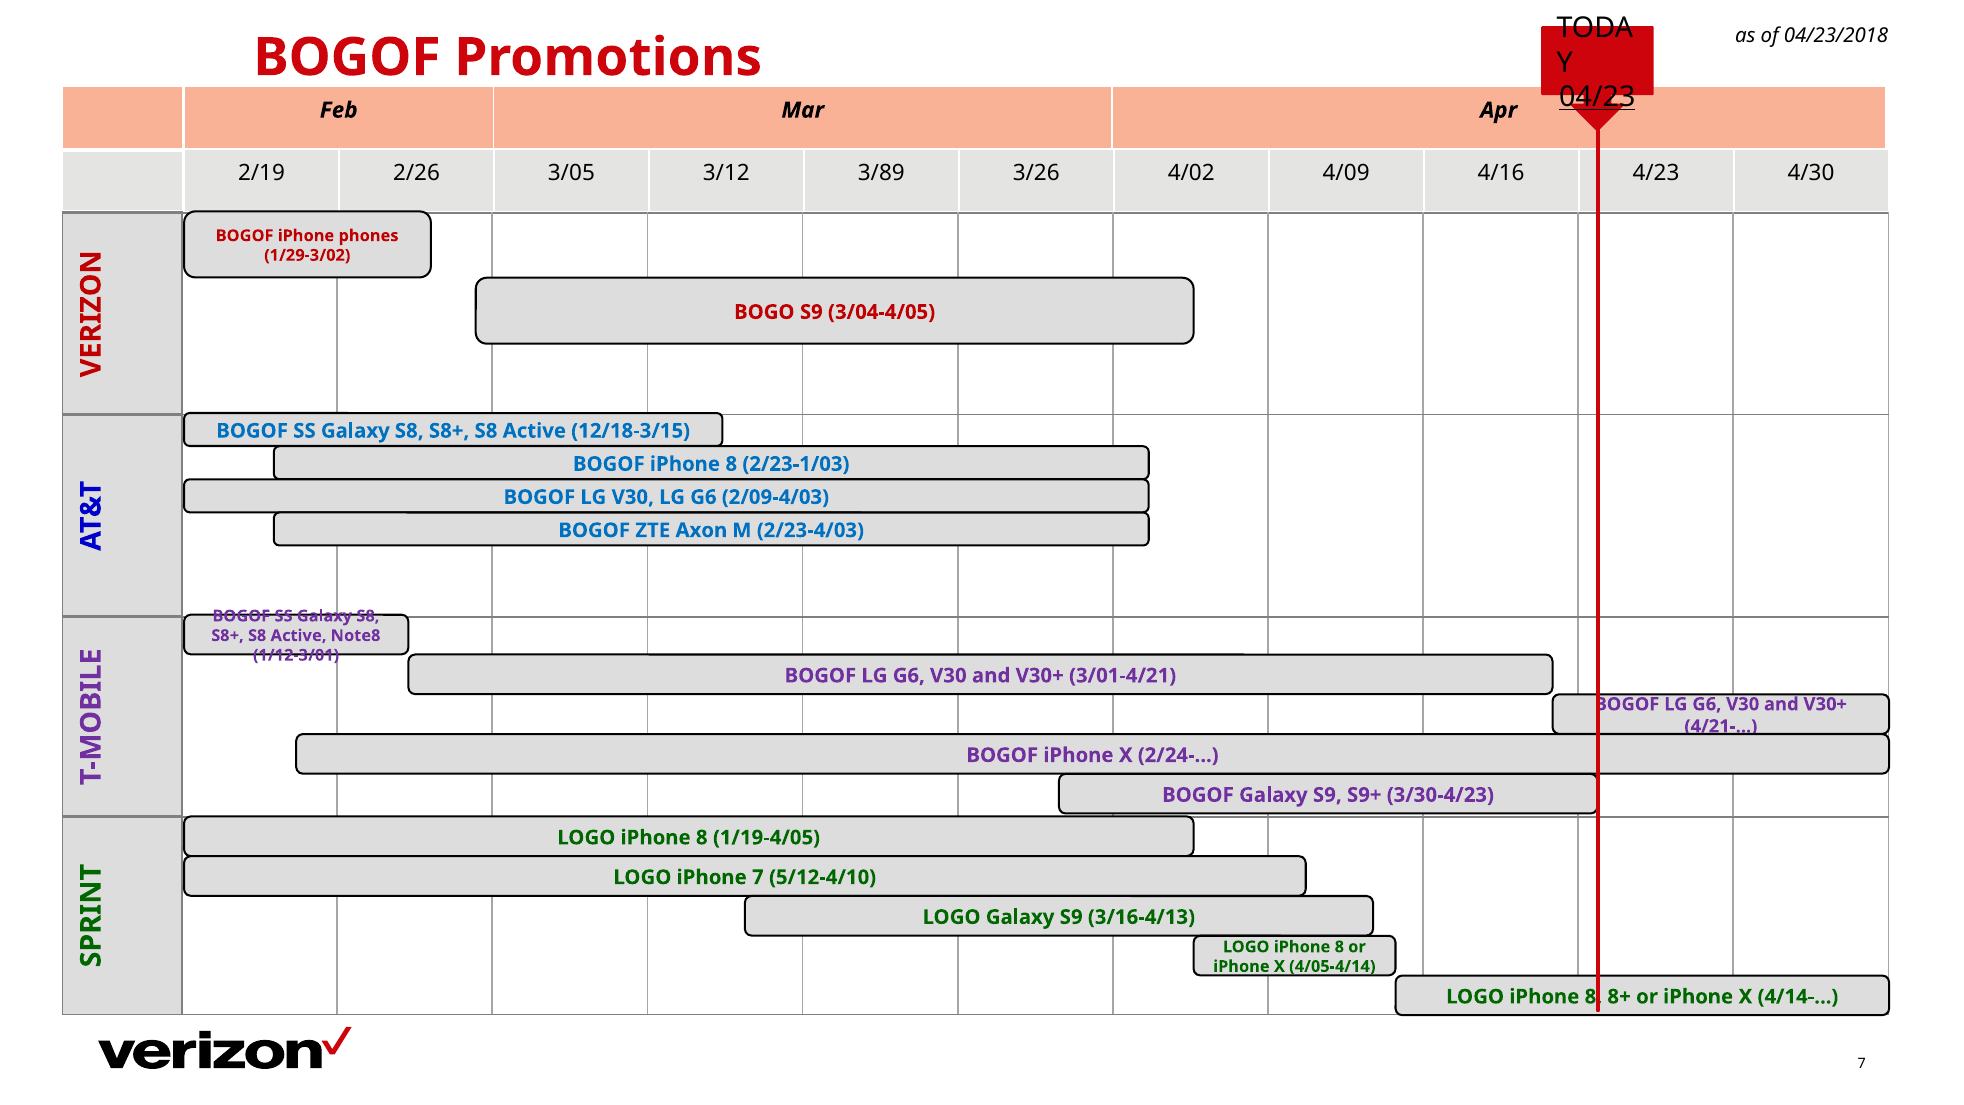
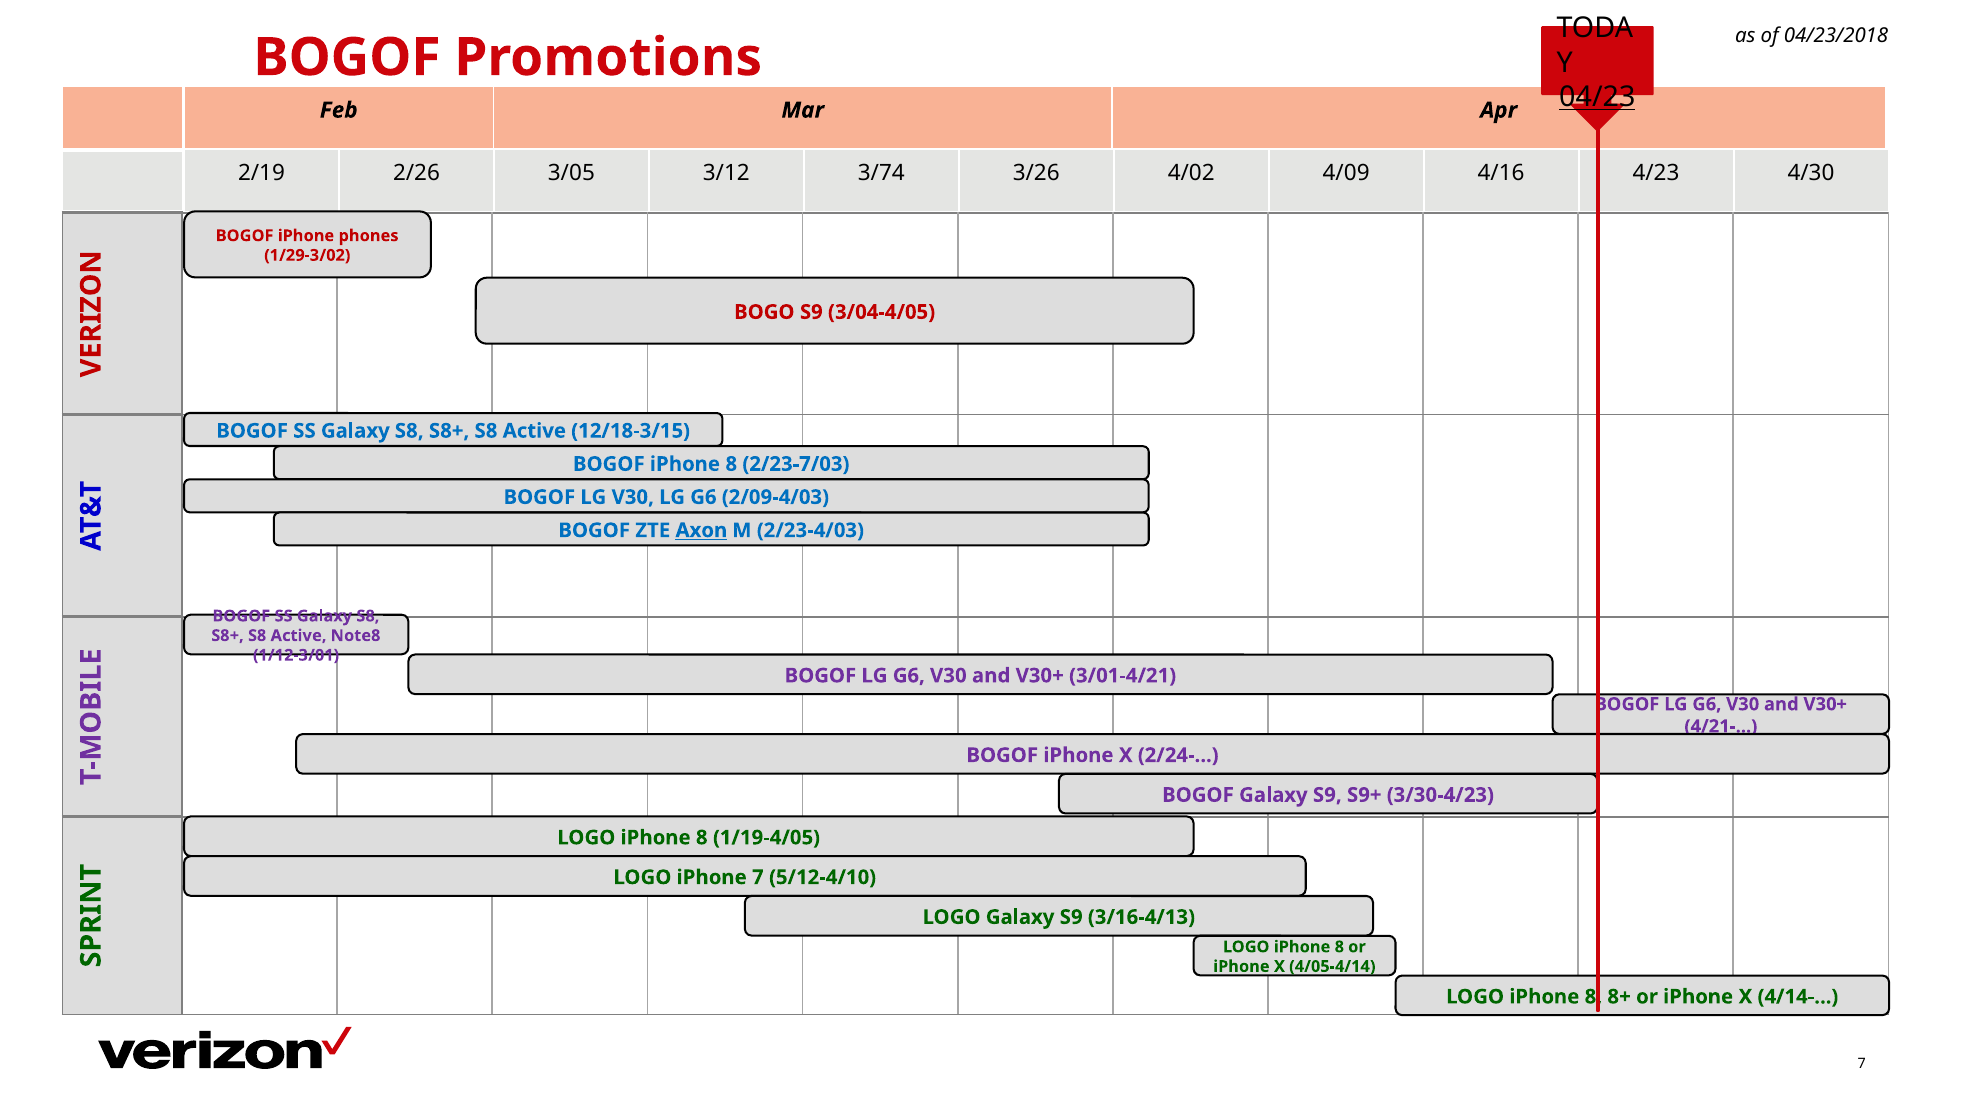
3/89: 3/89 -> 3/74
2/23-1/03: 2/23-1/03 -> 2/23-7/03
Axon underline: none -> present
